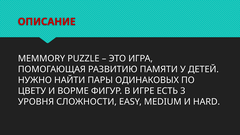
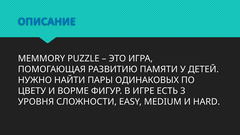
ОПИСАНИЕ colour: red -> blue
